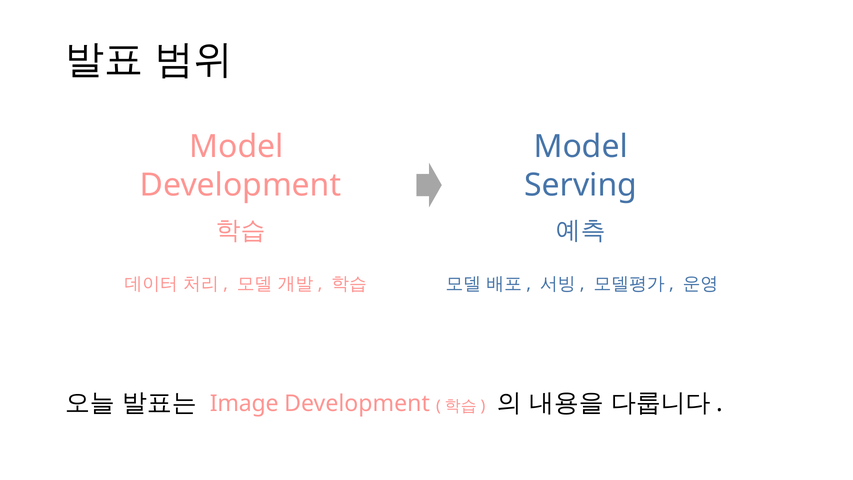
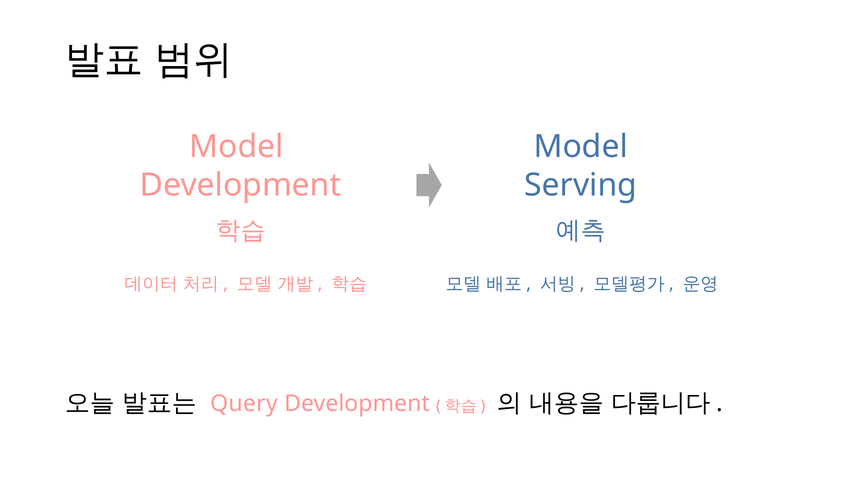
Image: Image -> Query
